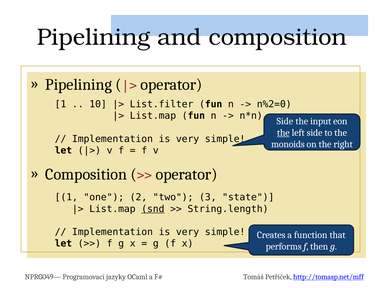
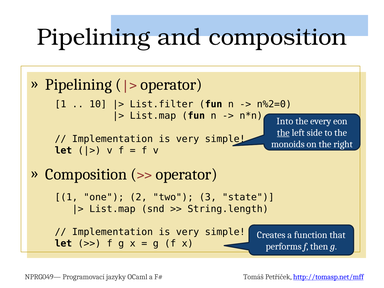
Side at (285, 121): Side -> Into
input: input -> every
snd underline: present -> none
